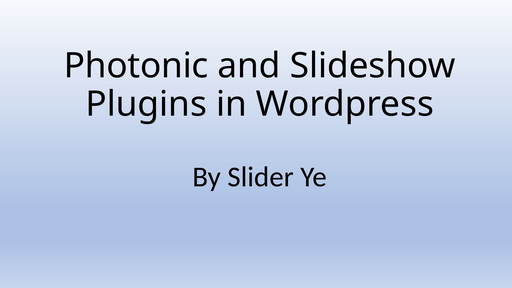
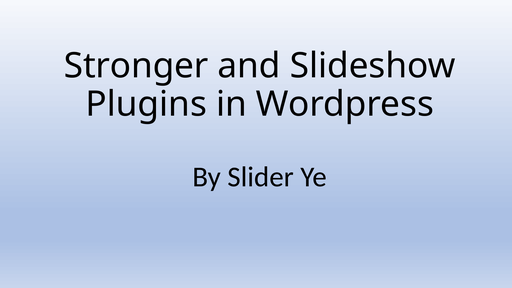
Photonic: Photonic -> Stronger
